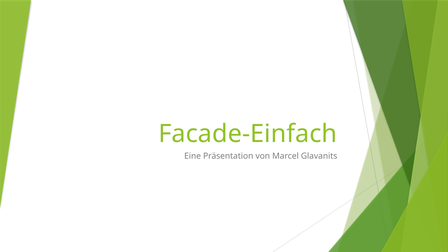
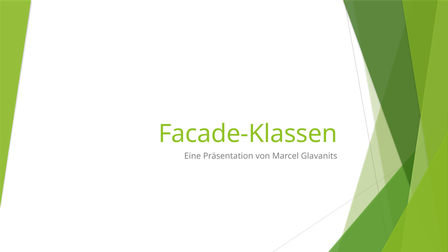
Facade-Einfach: Facade-Einfach -> Facade-Klassen
